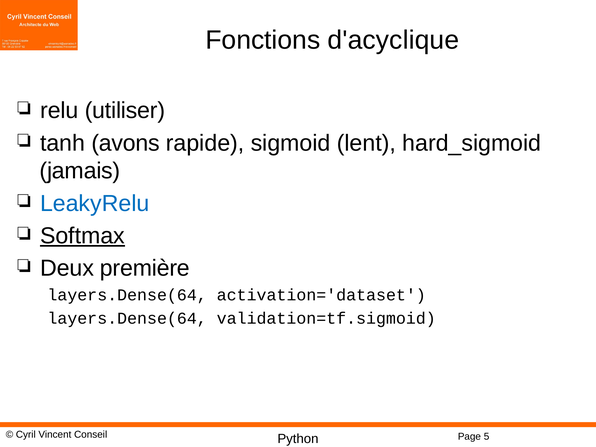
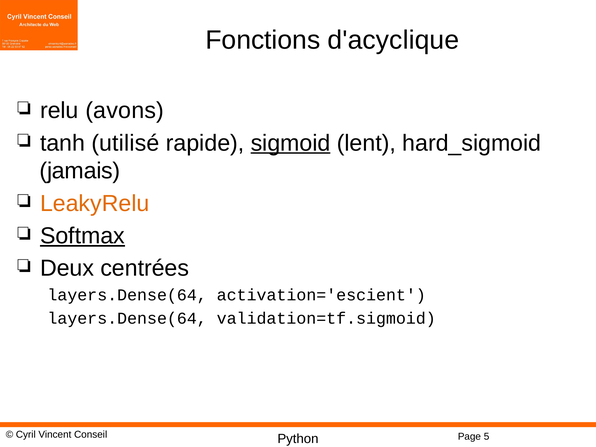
utiliser: utiliser -> avons
avons: avons -> utilisé
sigmoid underline: none -> present
LeakyRelu colour: blue -> orange
première: première -> centrées
activation='dataset: activation='dataset -> activation='escient
